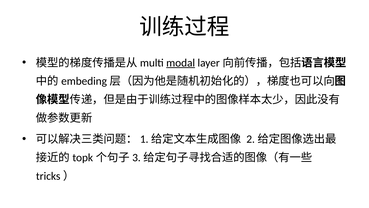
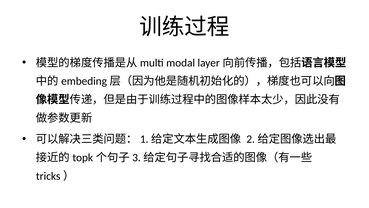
modal underline: present -> none
